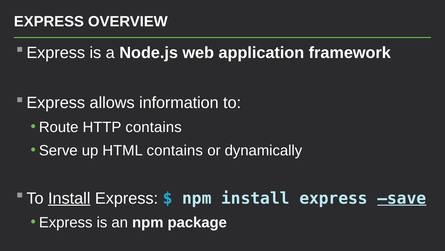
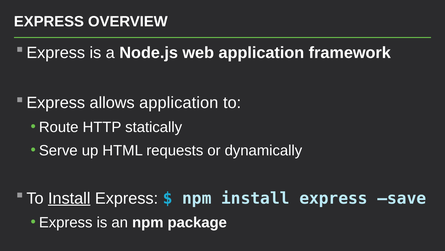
allows information: information -> application
HTTP contains: contains -> statically
HTML contains: contains -> requests
save underline: present -> none
